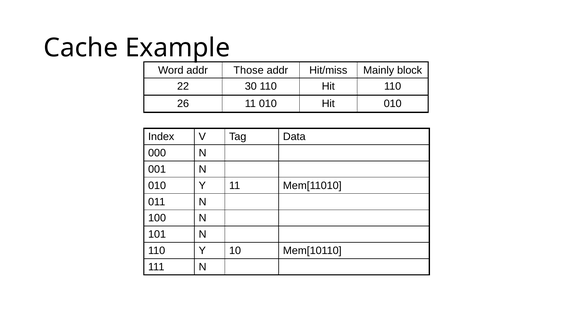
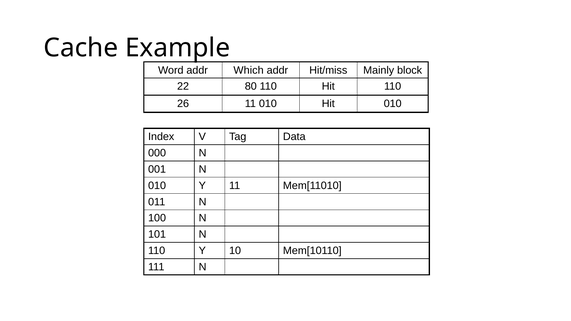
Those: Those -> Which
30: 30 -> 80
